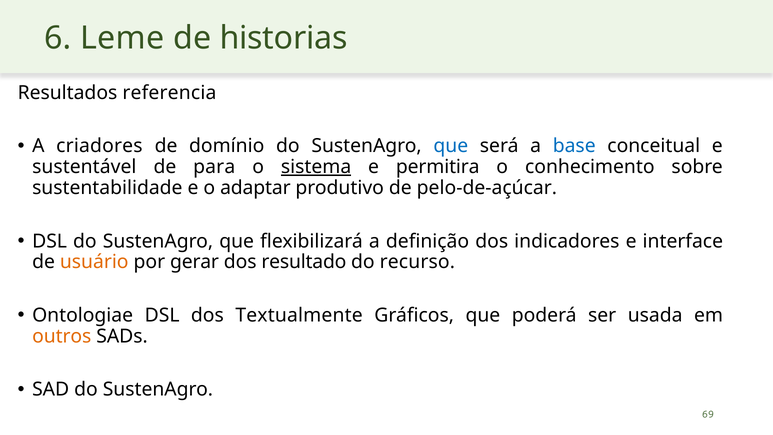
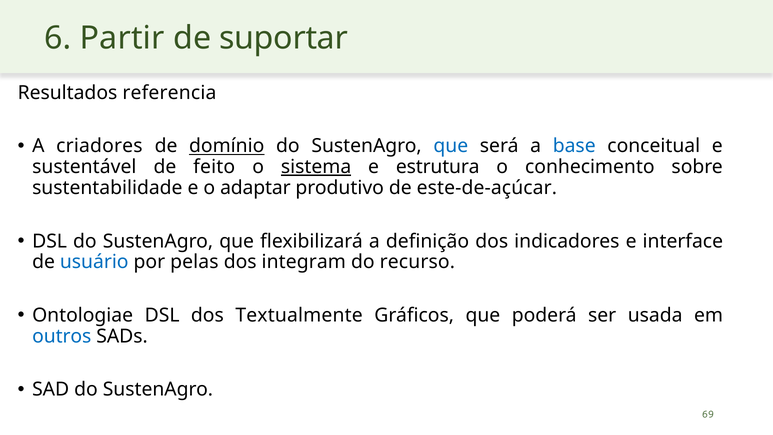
Leme: Leme -> Partir
historias: historias -> suportar
domínio underline: none -> present
para: para -> feito
permitira: permitira -> estrutura
pelo-de-açúcar: pelo-de-açúcar -> este-de-açúcar
usuário colour: orange -> blue
gerar: gerar -> pelas
resultado: resultado -> integram
outros colour: orange -> blue
